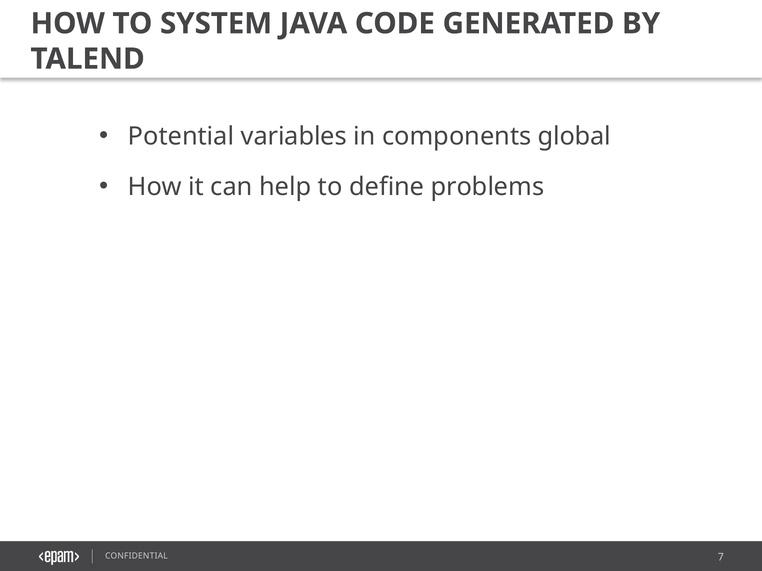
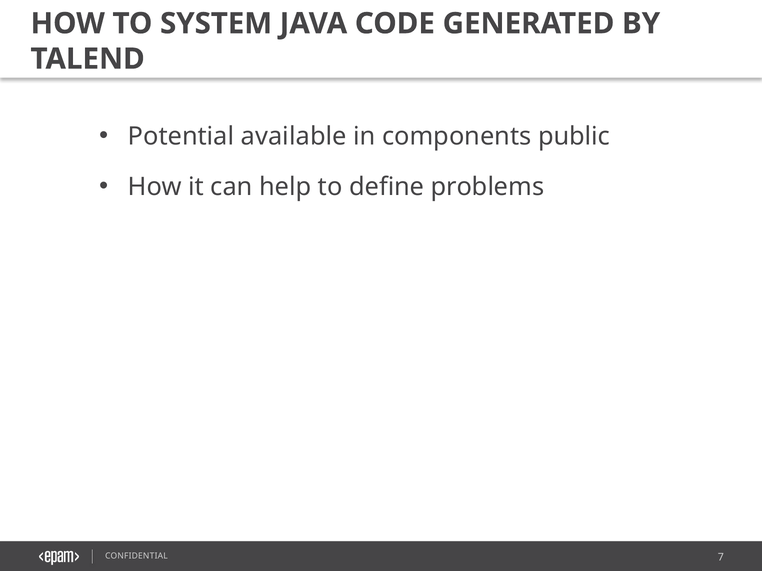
variables: variables -> available
global: global -> public
